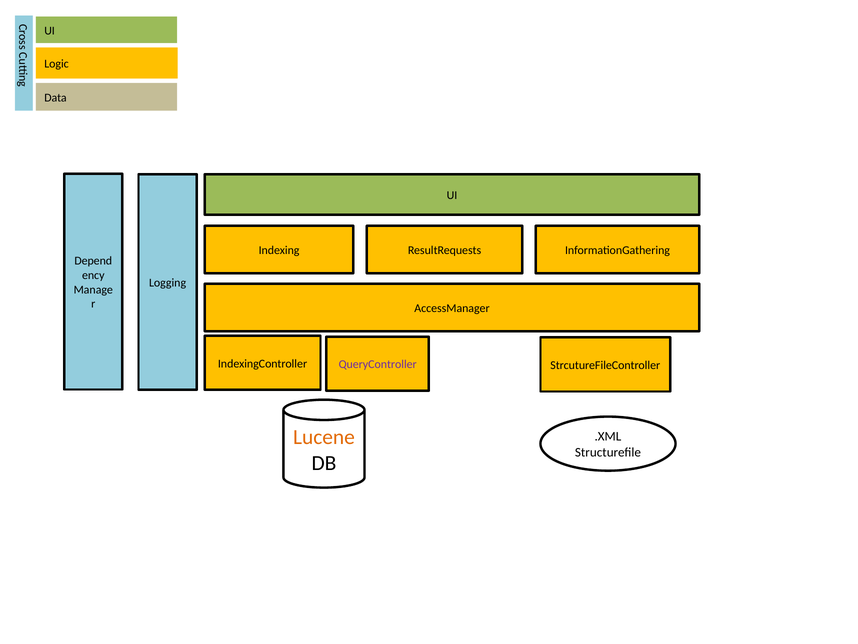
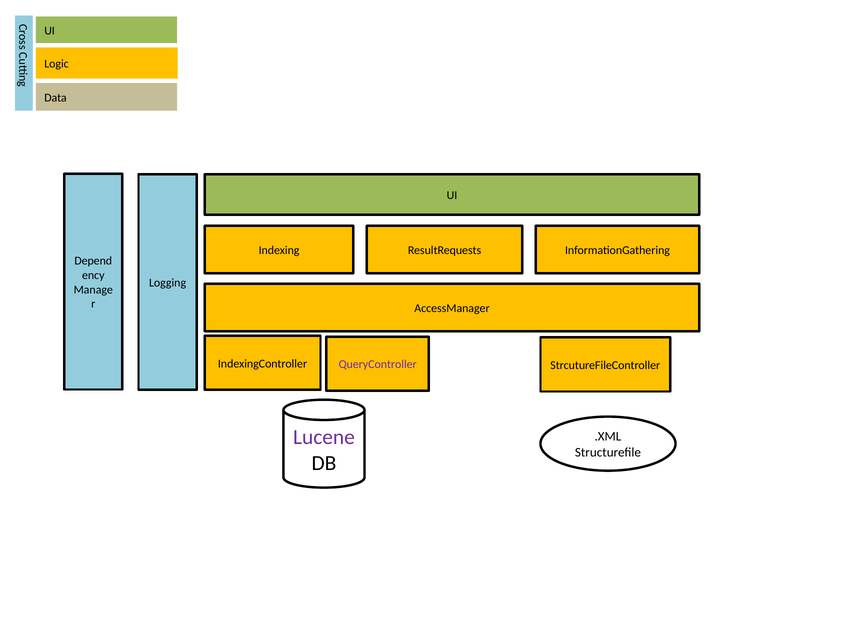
Lucene colour: orange -> purple
